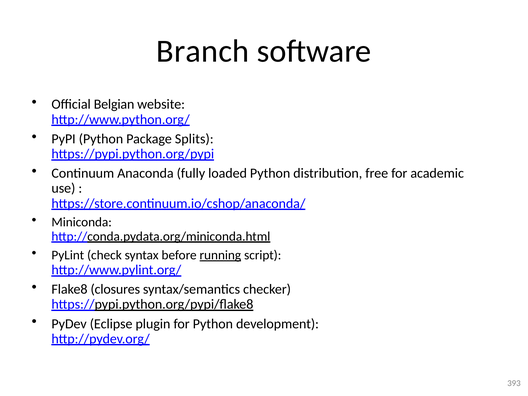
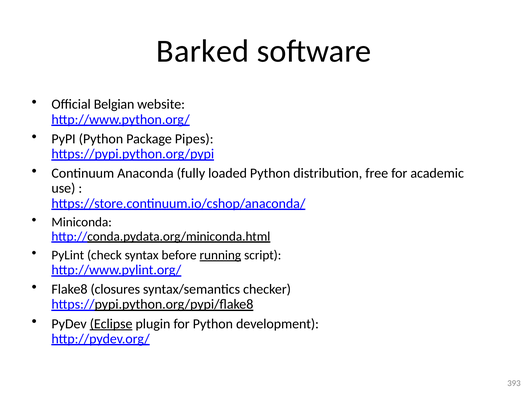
Branch: Branch -> Barked
Splits: Splits -> Pipes
Eclipse underline: none -> present
